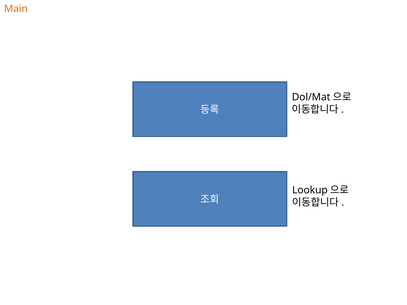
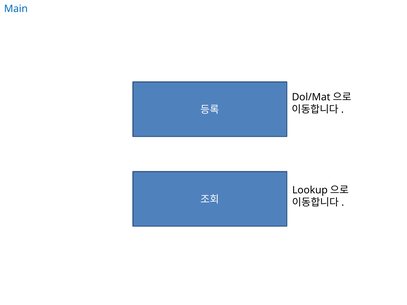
Main colour: orange -> blue
